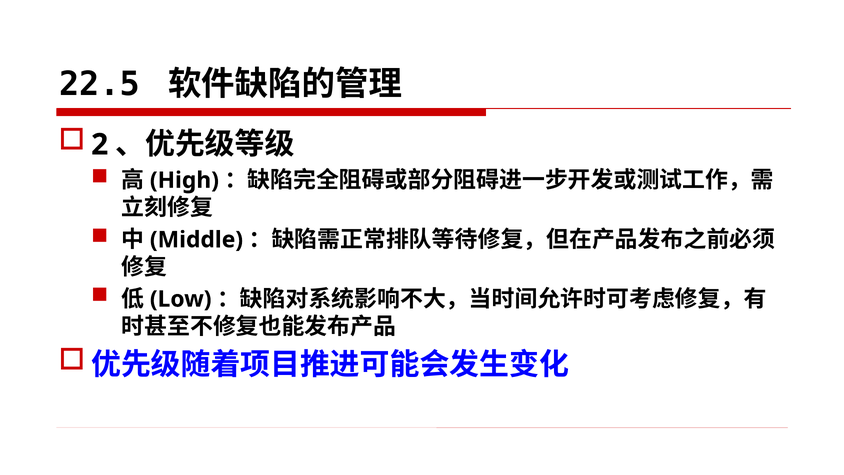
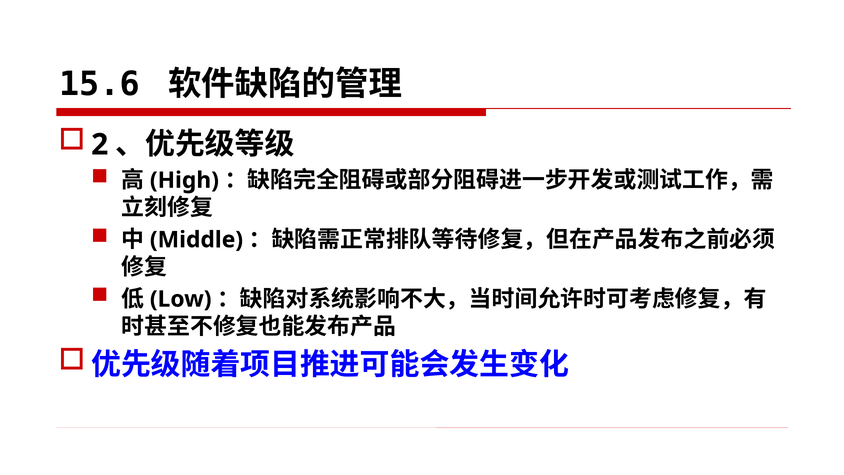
22.5: 22.5 -> 15.6
